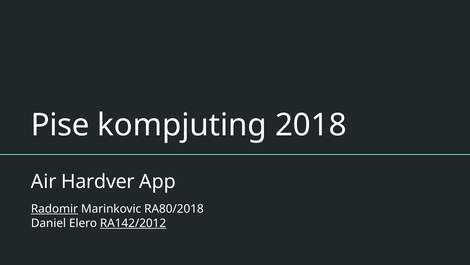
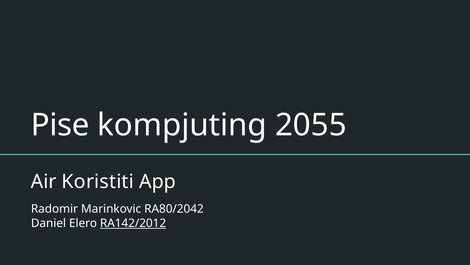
2018: 2018 -> 2055
Hardver: Hardver -> Koristiti
Radomir underline: present -> none
RA80/2018: RA80/2018 -> RA80/2042
